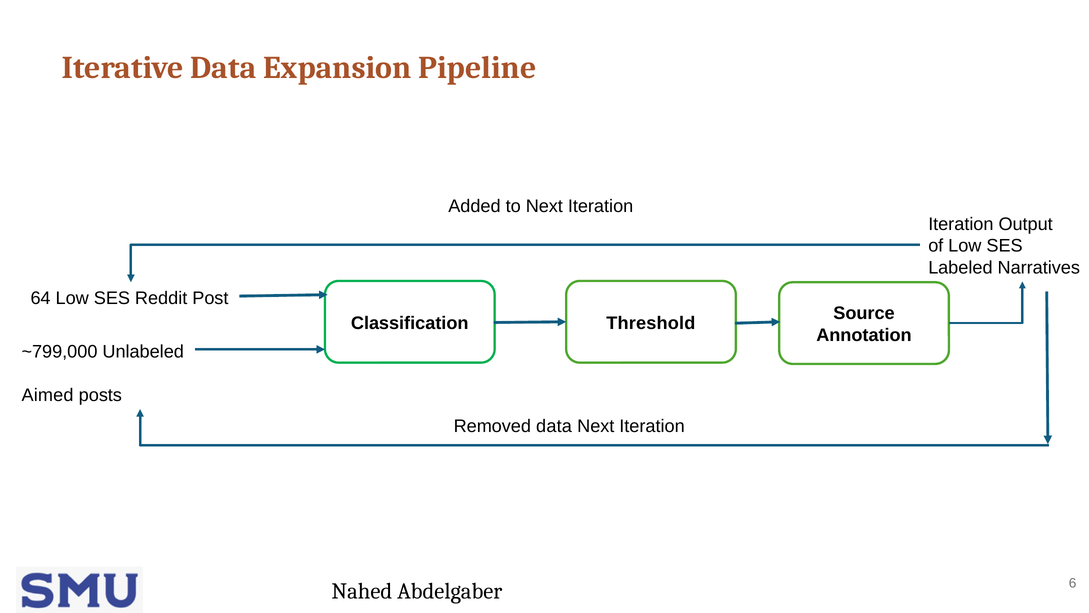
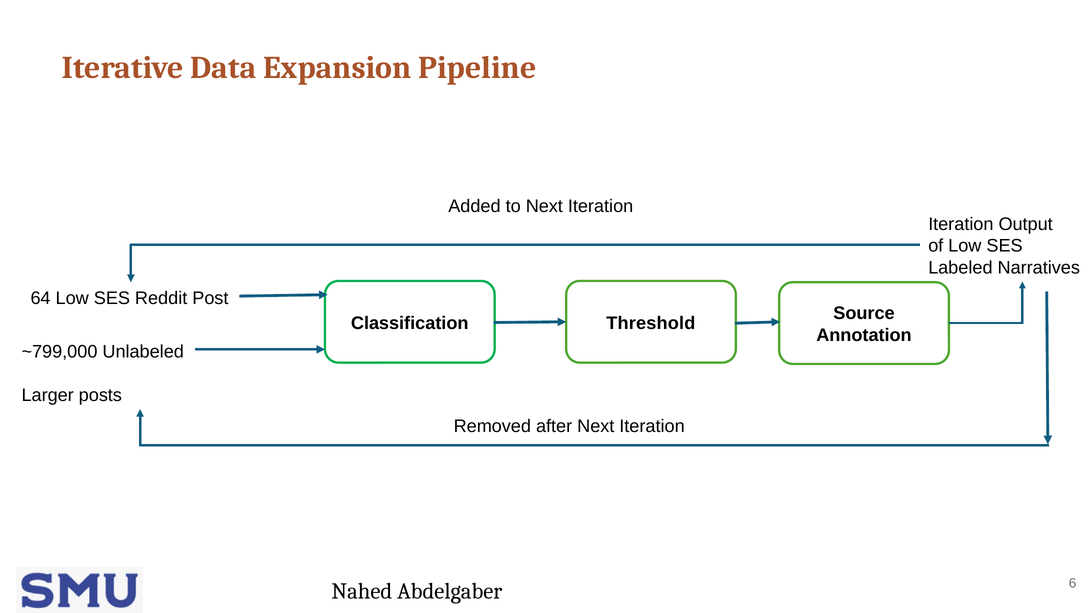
Aimed: Aimed -> Larger
Removed data: data -> after
